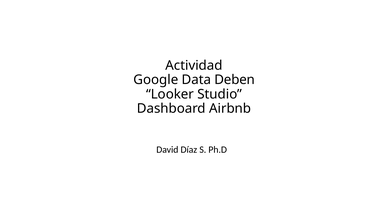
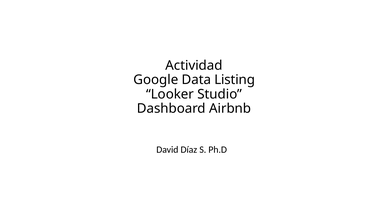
Deben: Deben -> Listing
